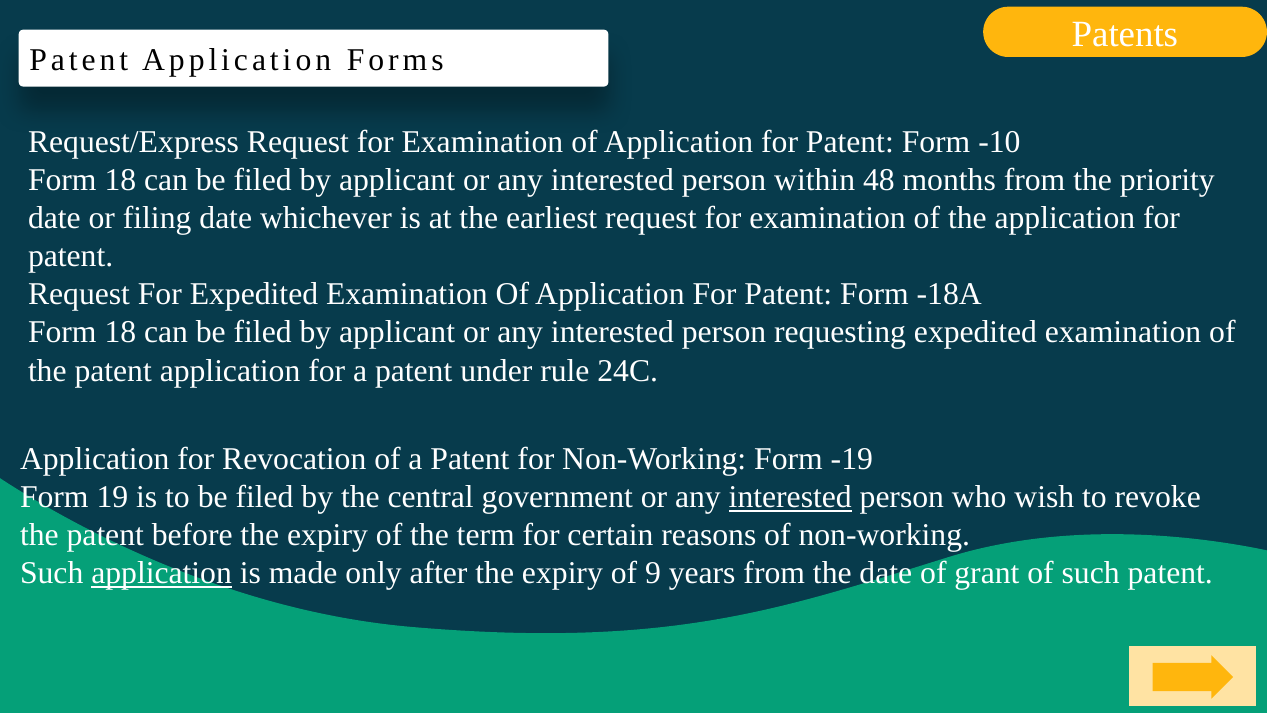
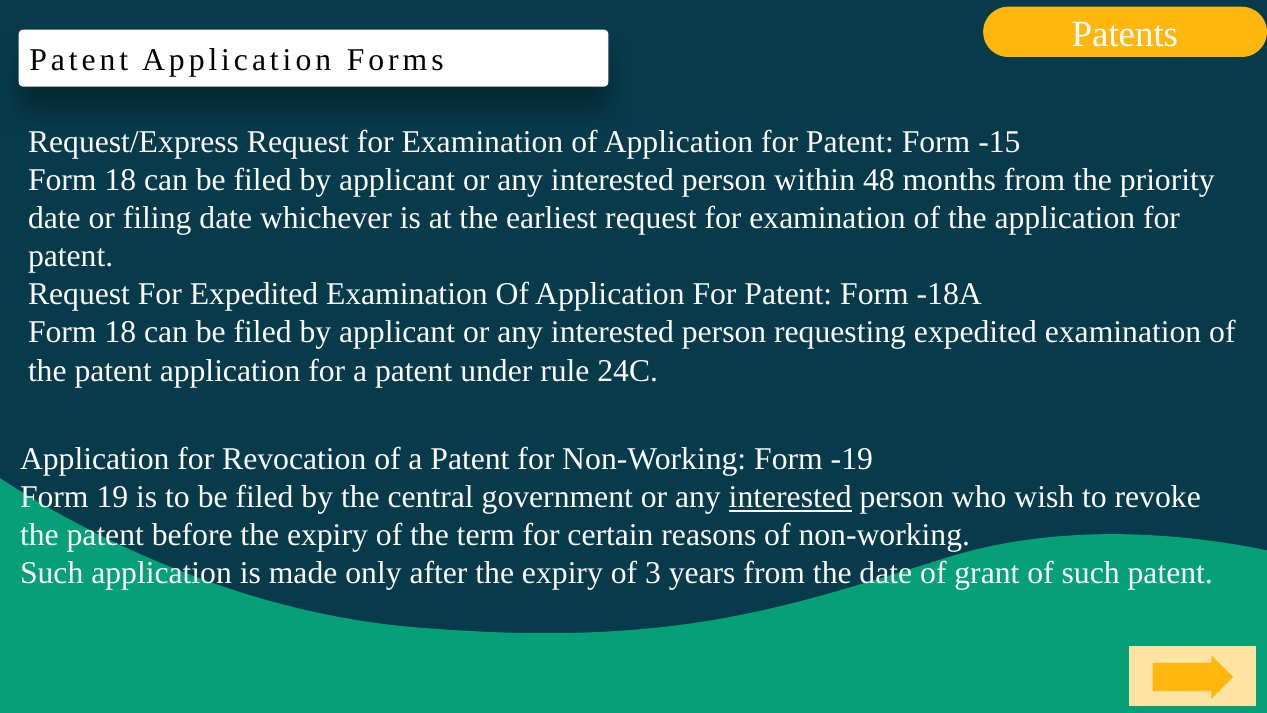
-10: -10 -> -15
application at (162, 573) underline: present -> none
9: 9 -> 3
